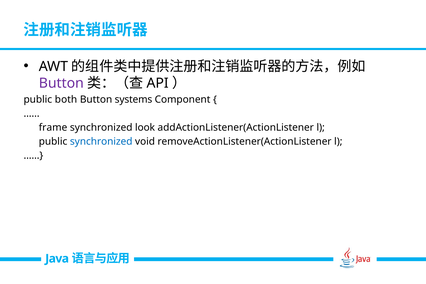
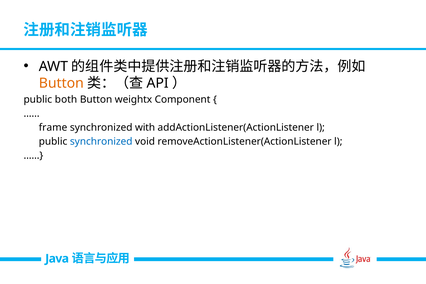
Button at (61, 83) colour: purple -> orange
systems: systems -> weightx
look: look -> with
